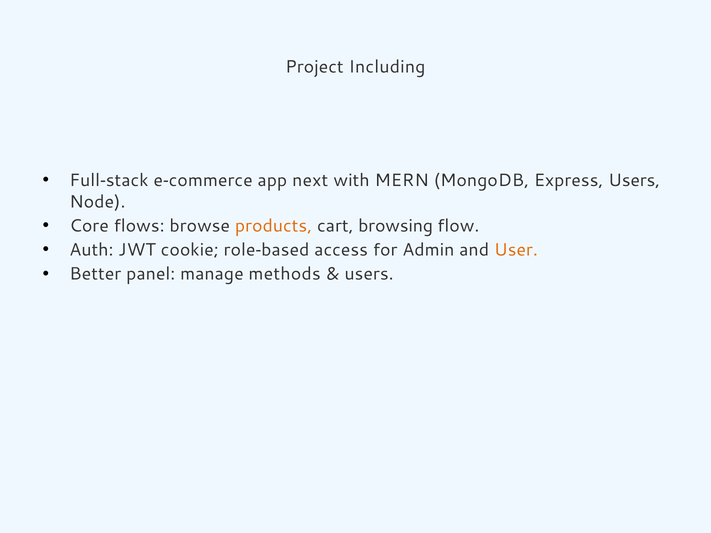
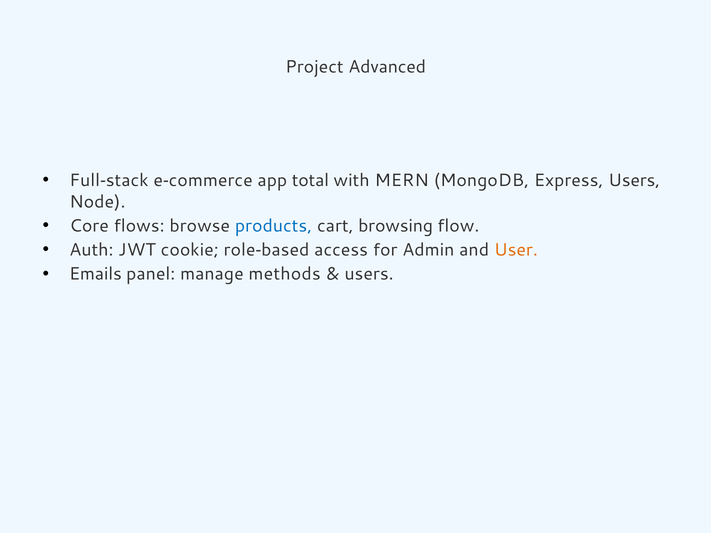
Including: Including -> Advanced
next: next -> total
products colour: orange -> blue
Better: Better -> Emails
